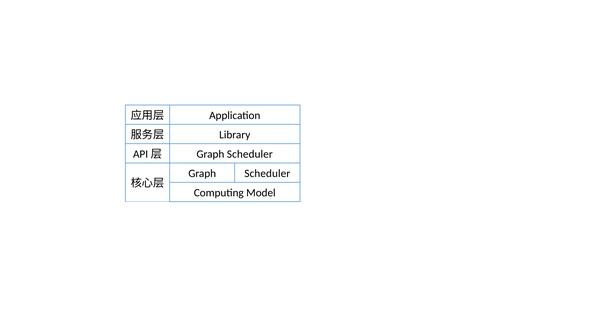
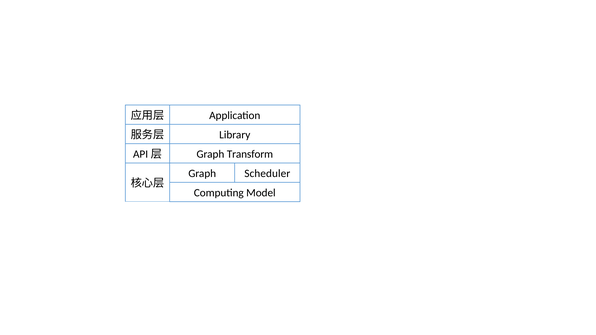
Scheduler at (250, 154): Scheduler -> Transform
